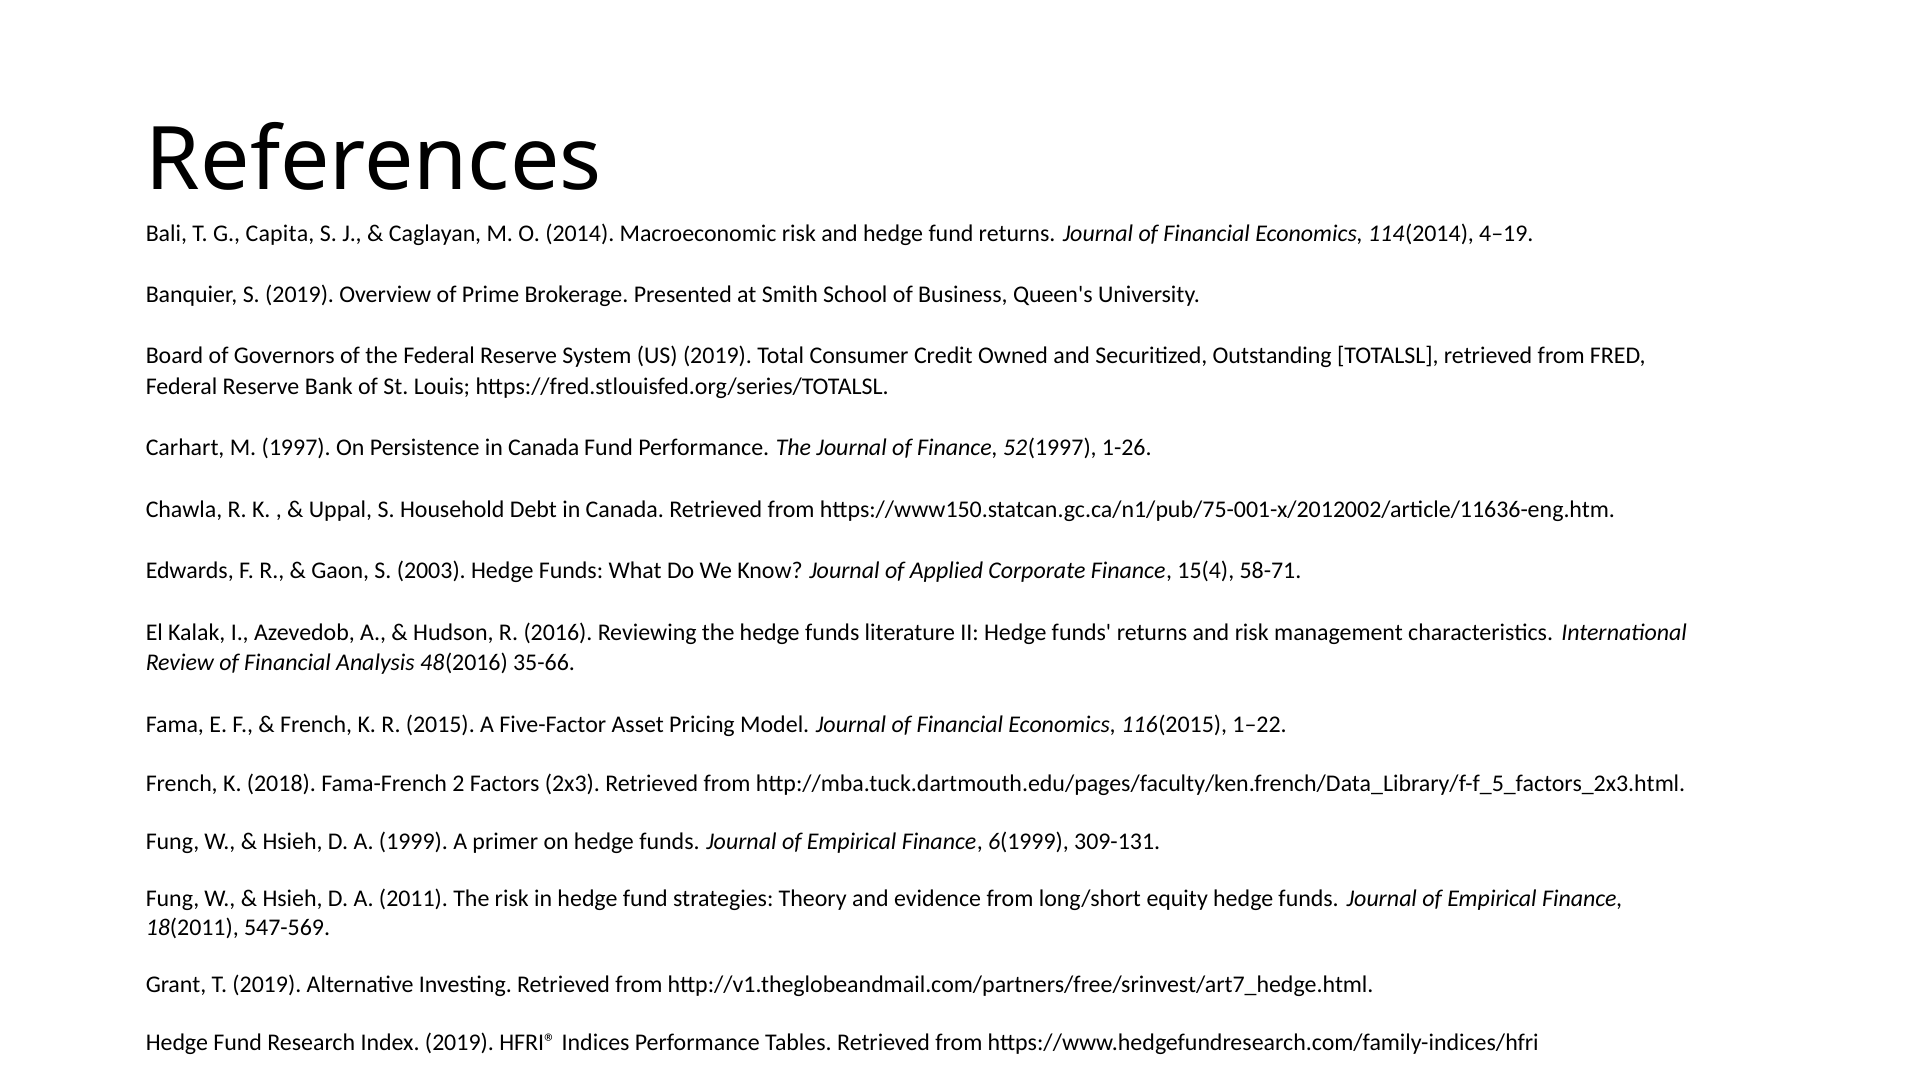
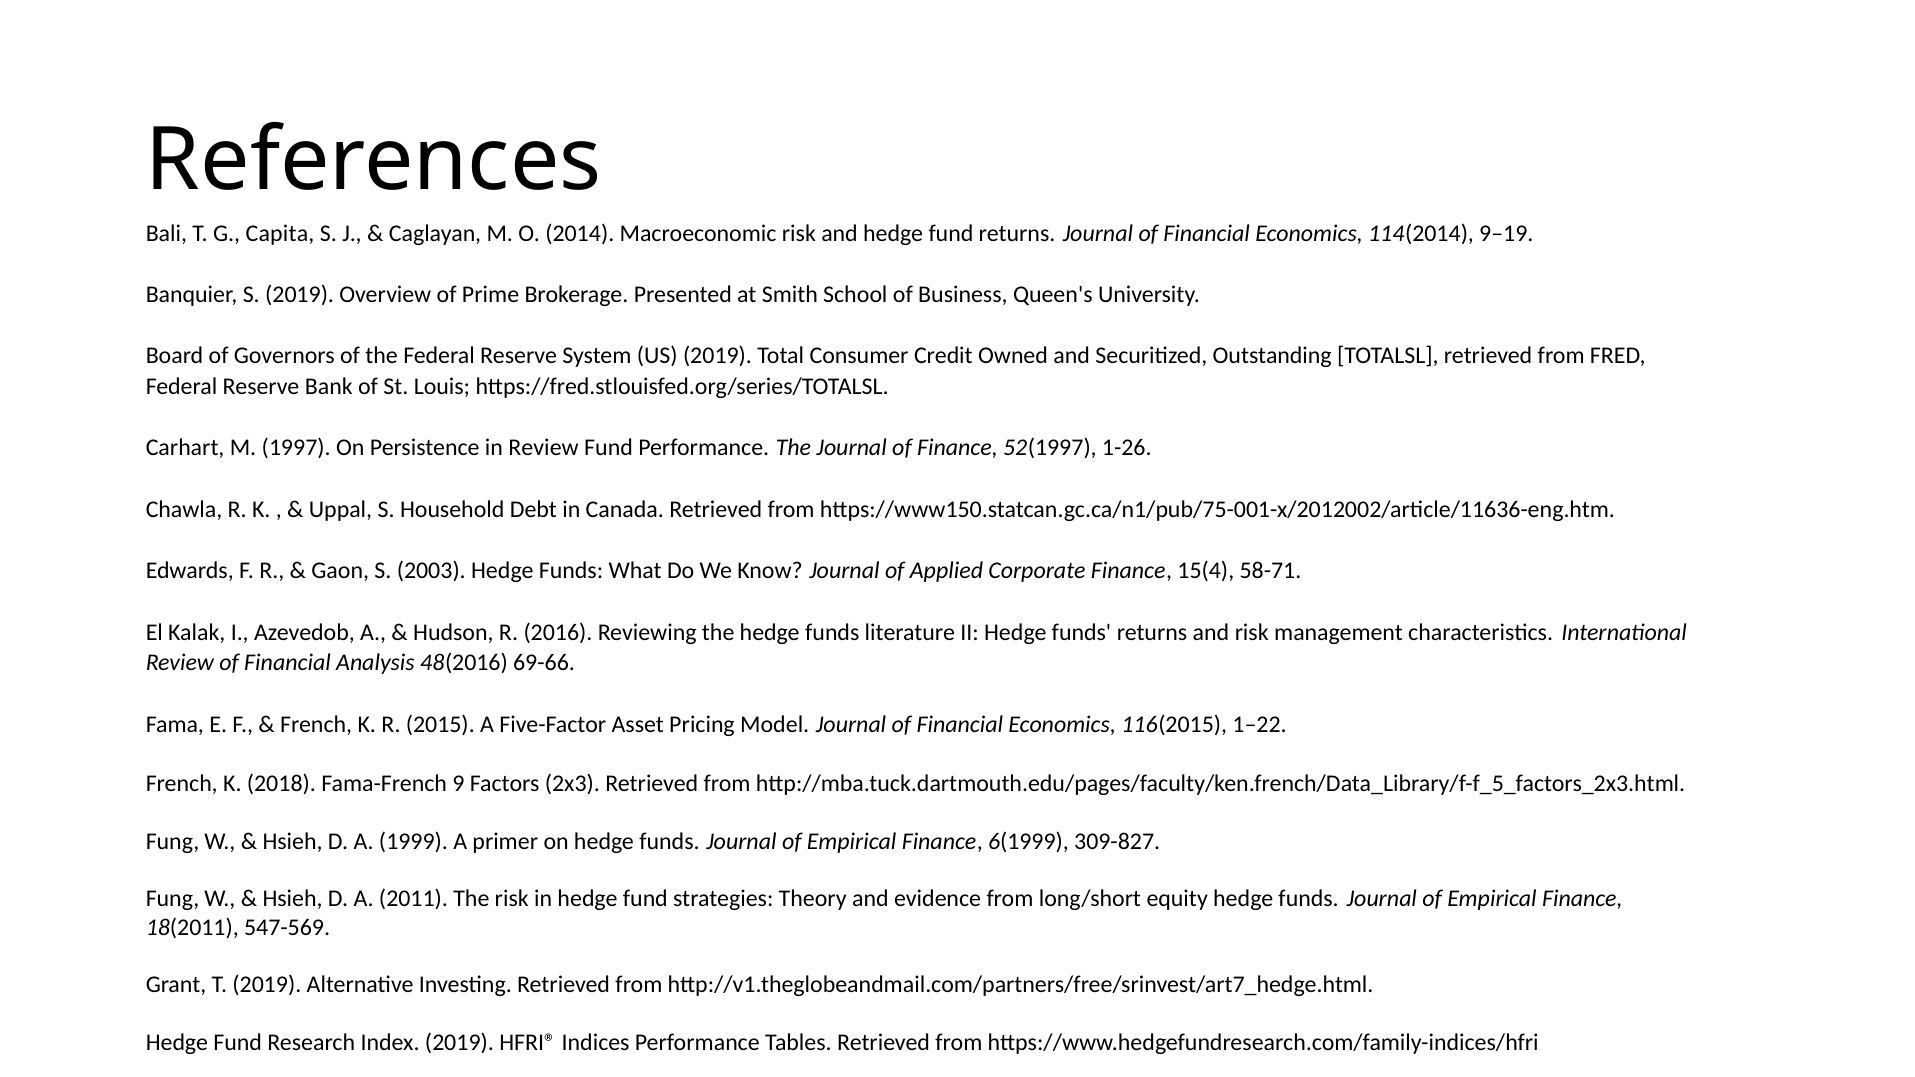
4–19: 4–19 -> 9–19
Persistence in Canada: Canada -> Review
35-66: 35-66 -> 69-66
2: 2 -> 9
309-131: 309-131 -> 309-827
